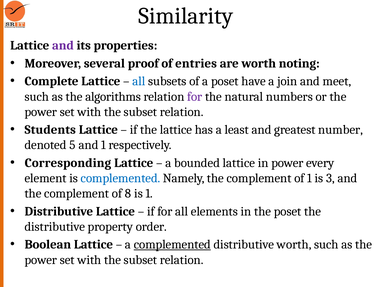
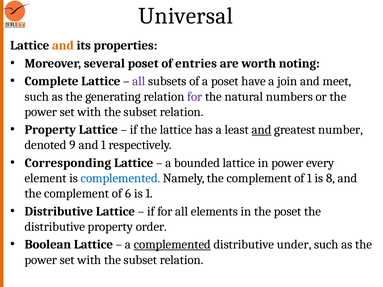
Similarity: Similarity -> Universal
and at (63, 46) colour: purple -> orange
several proof: proof -> poset
all at (139, 81) colour: blue -> purple
algorithms: algorithms -> generating
Students at (50, 130): Students -> Property
and at (262, 130) underline: none -> present
5: 5 -> 9
3: 3 -> 8
8: 8 -> 6
distributive worth: worth -> under
